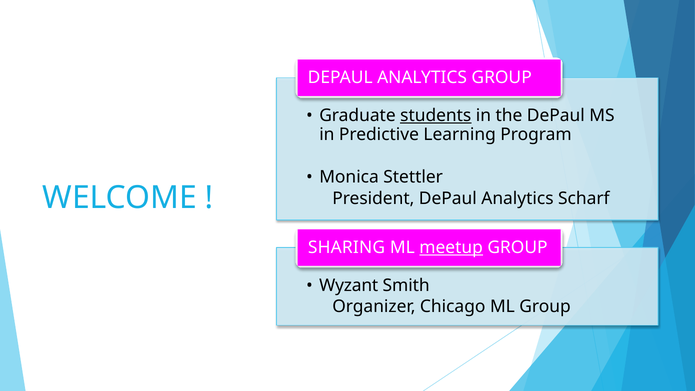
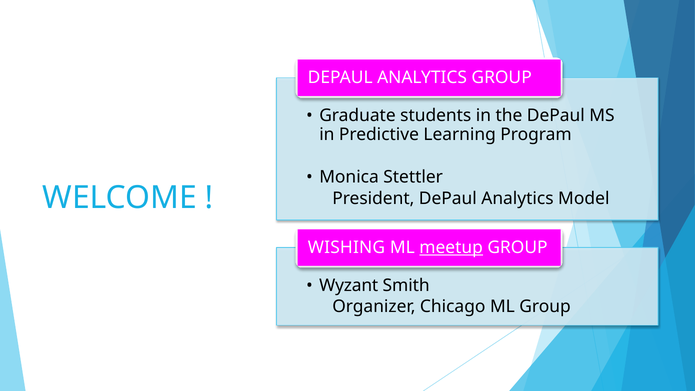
students underline: present -> none
Scharf: Scharf -> Model
SHARING: SHARING -> WISHING
